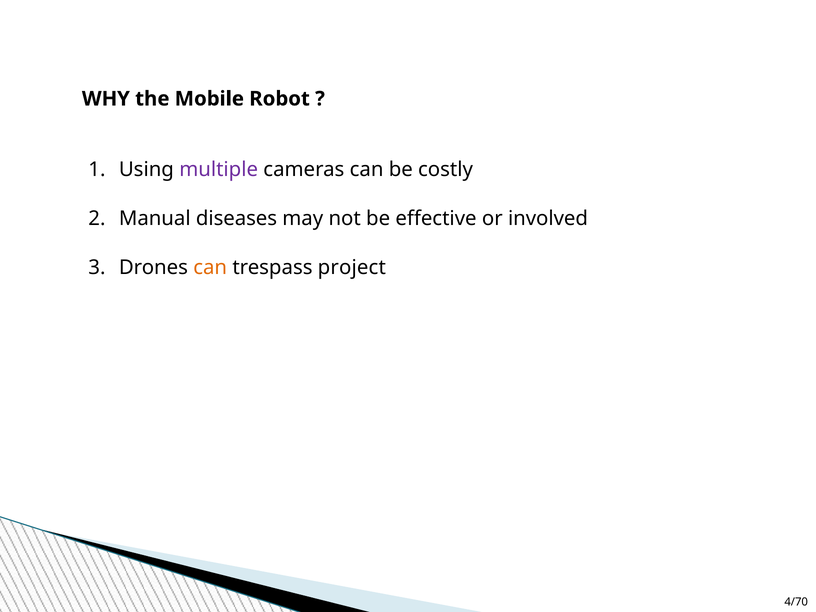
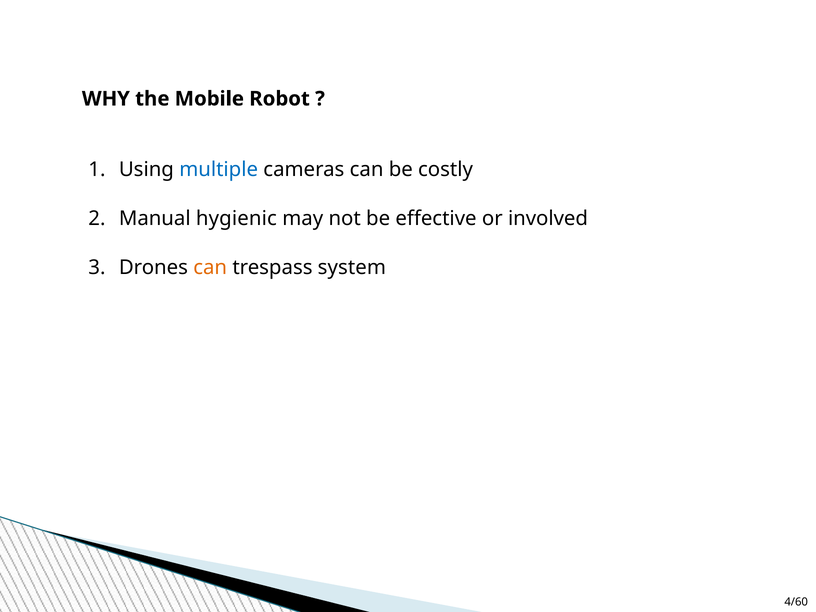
multiple colour: purple -> blue
diseases: diseases -> hygienic
project: project -> system
4/70: 4/70 -> 4/60
